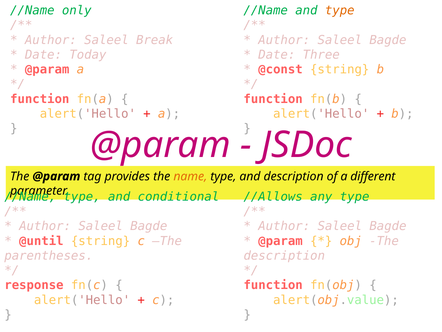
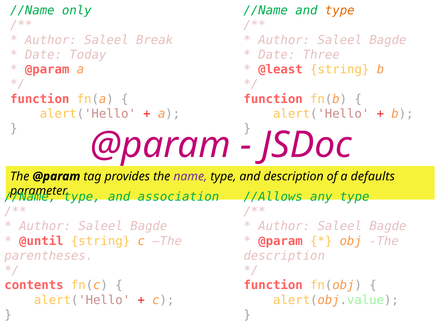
@const: @const -> @least
name colour: orange -> purple
different: different -> defaults
conditional: conditional -> association
response: response -> contents
